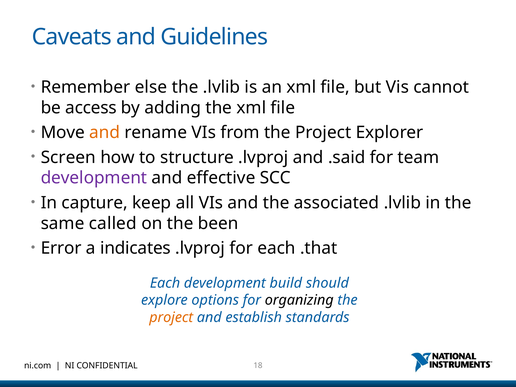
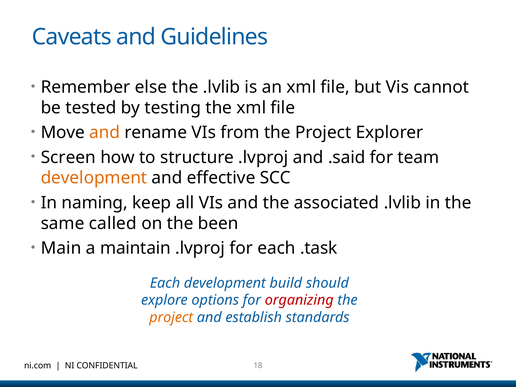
access: access -> tested
adding: adding -> testing
development at (94, 178) colour: purple -> orange
capture: capture -> naming
Error: Error -> Main
indicates: indicates -> maintain
.that: .that -> .task
organizing colour: black -> red
